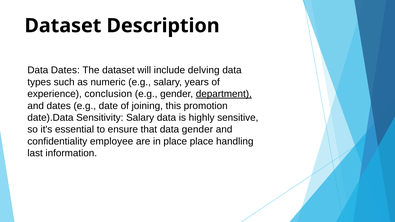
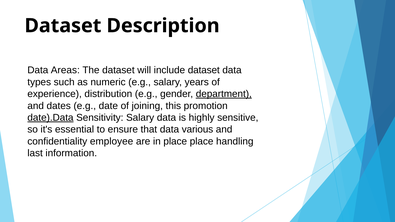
Data Dates: Dates -> Areas
include delving: delving -> dataset
conclusion: conclusion -> distribution
date).Data underline: none -> present
data gender: gender -> various
